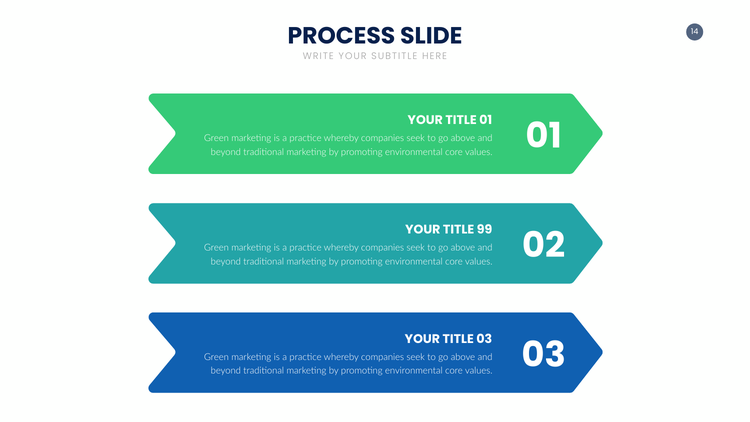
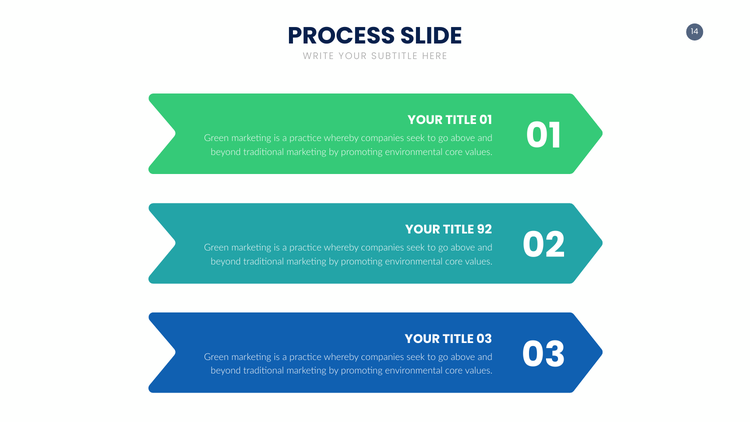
99: 99 -> 92
